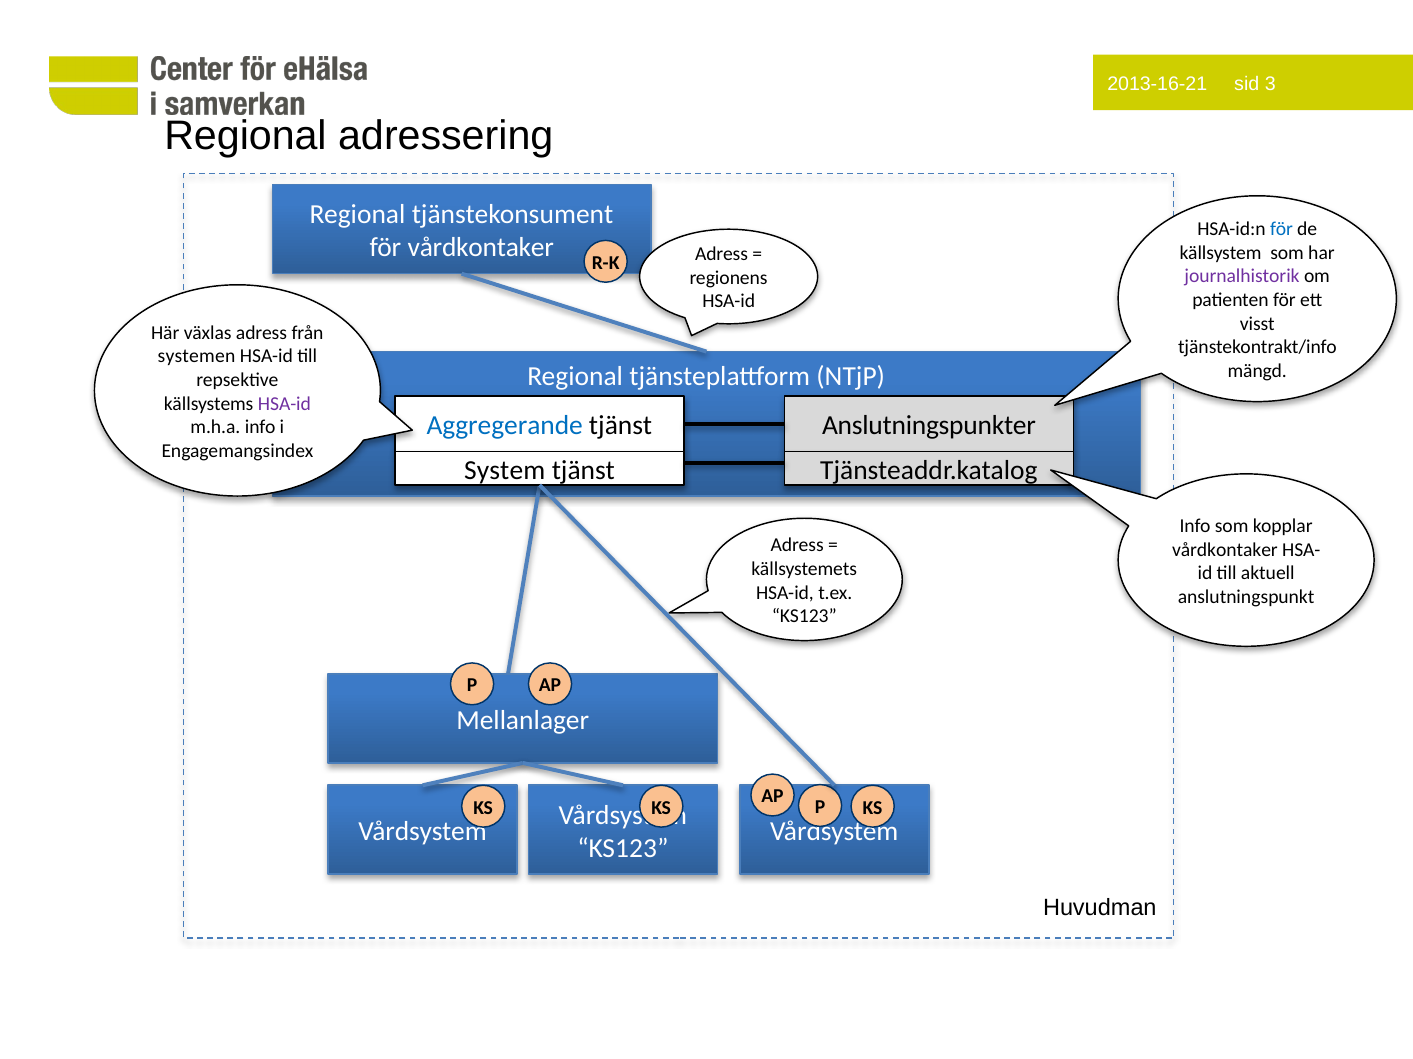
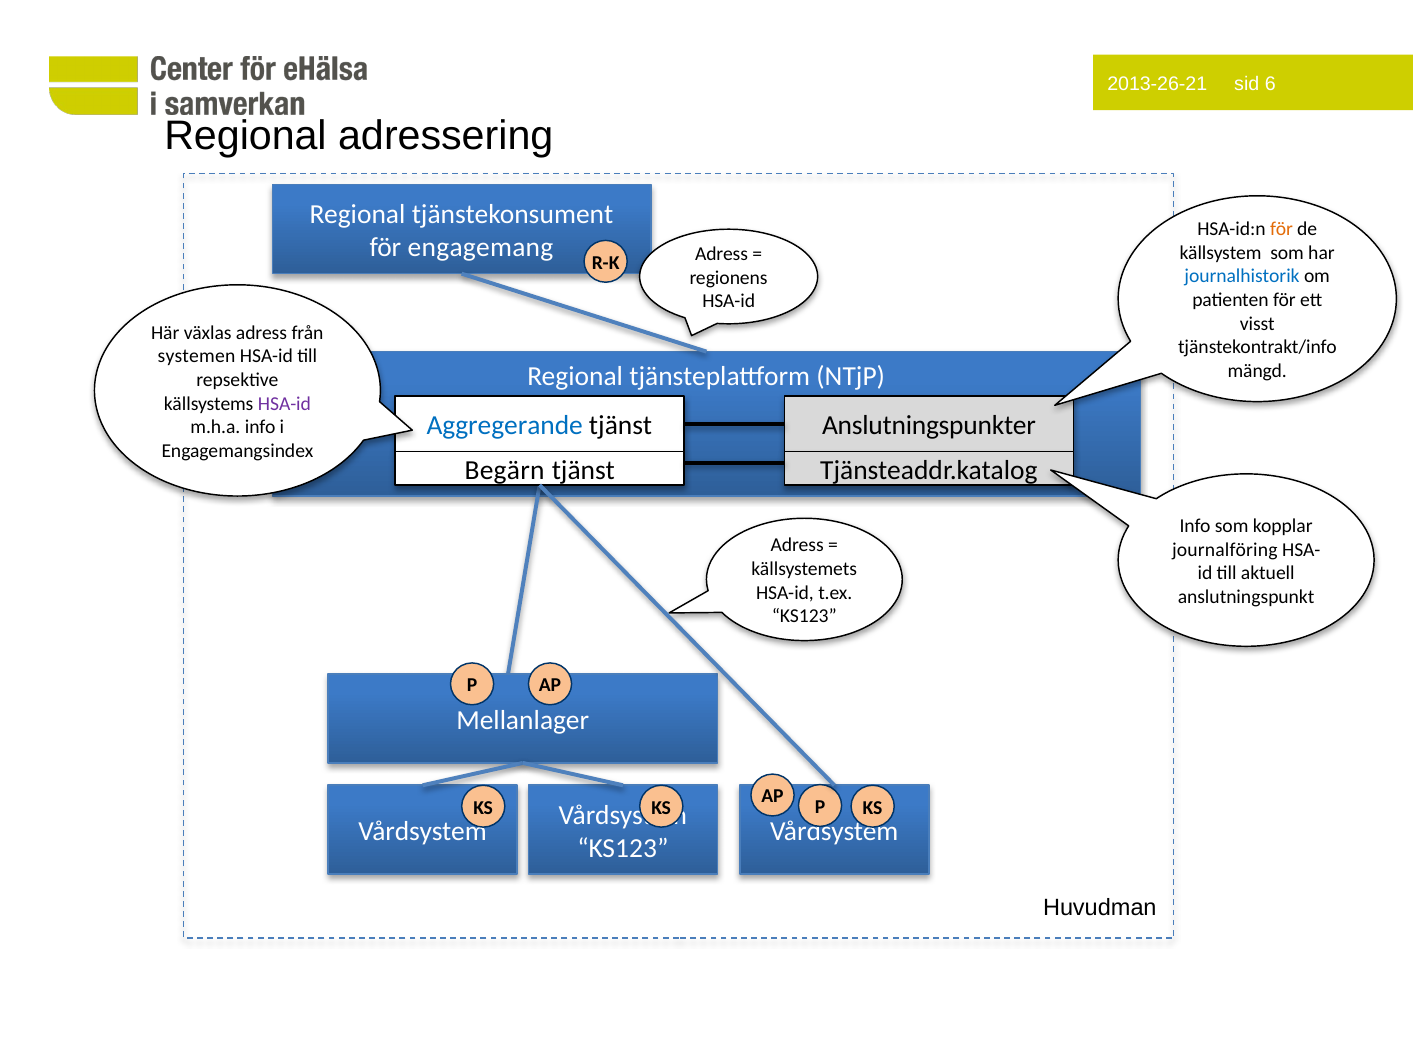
2013-16-21: 2013-16-21 -> 2013-26-21
3: 3 -> 6
för at (1281, 230) colour: blue -> orange
för vårdkontaker: vårdkontaker -> engagemang
journalhistorik colour: purple -> blue
System: System -> Begärn
vårdkontaker at (1225, 550): vårdkontaker -> journalföring
